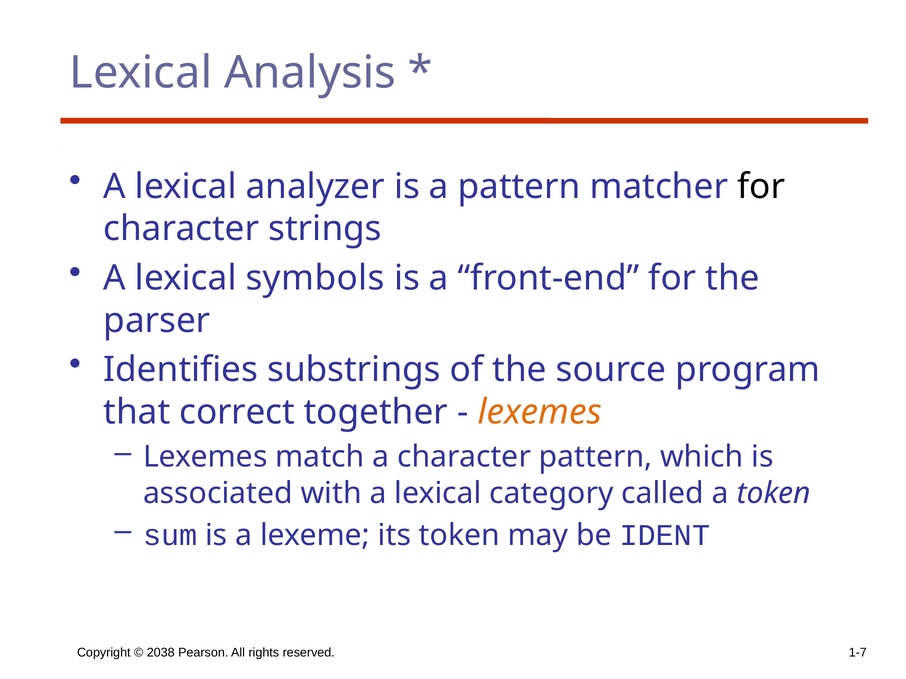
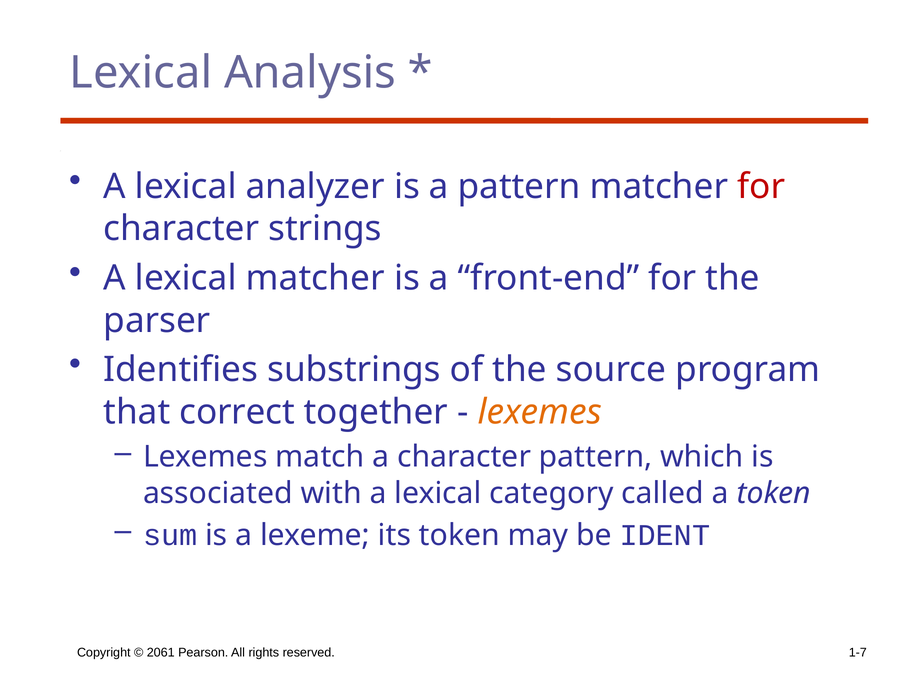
for at (761, 187) colour: black -> red
lexical symbols: symbols -> matcher
2038: 2038 -> 2061
